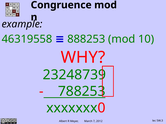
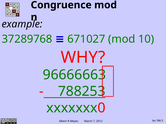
46319558: 46319558 -> 37289768
888253: 888253 -> 671027
23248739: 23248739 -> 96666663
